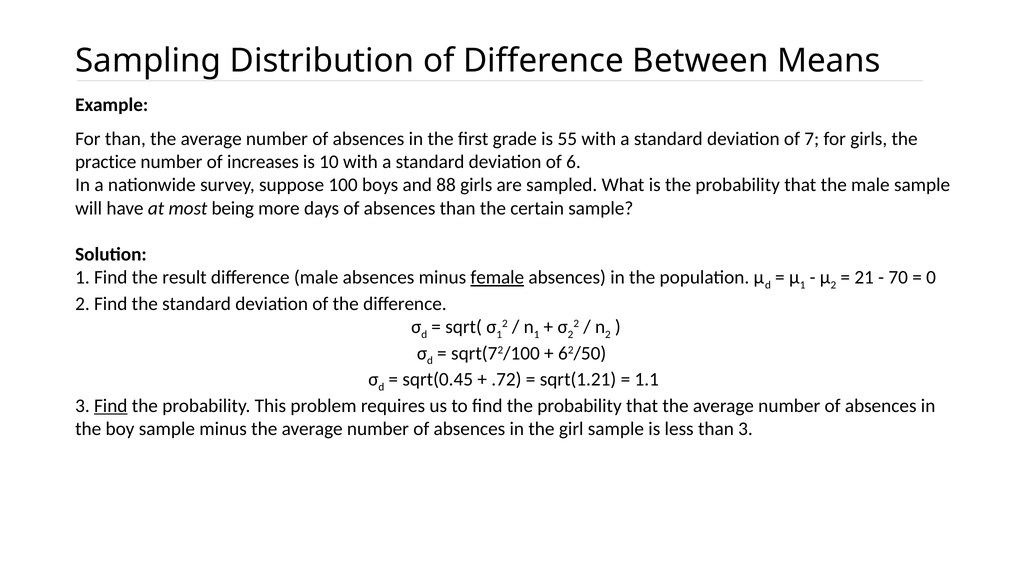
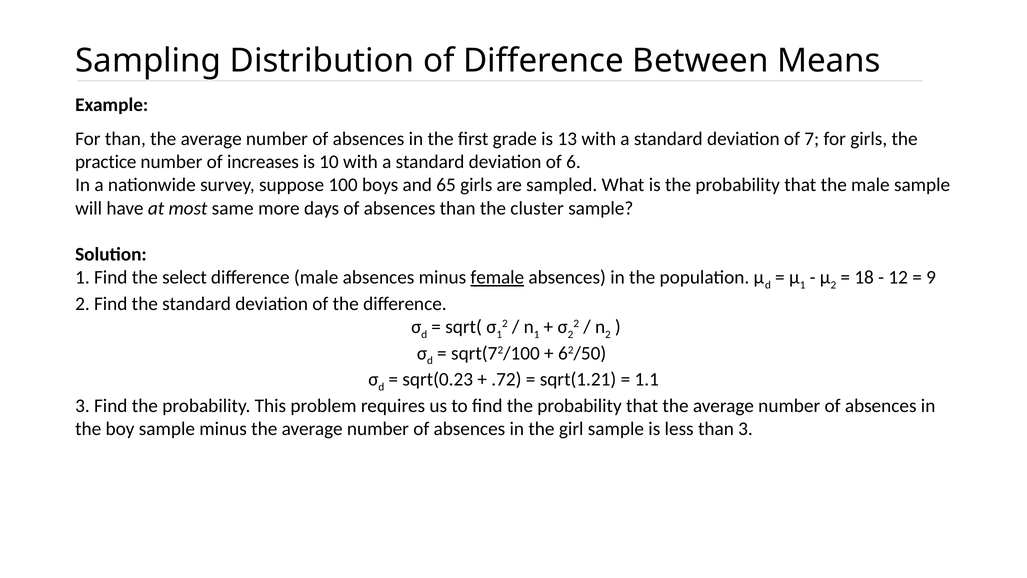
55: 55 -> 13
88: 88 -> 65
being: being -> same
certain: certain -> cluster
result: result -> select
21: 21 -> 18
70: 70 -> 12
0: 0 -> 9
sqrt(0.45: sqrt(0.45 -> sqrt(0.23
Find at (111, 406) underline: present -> none
